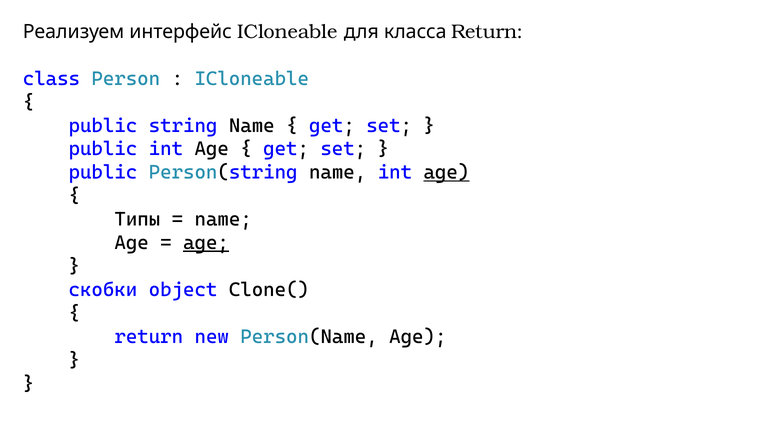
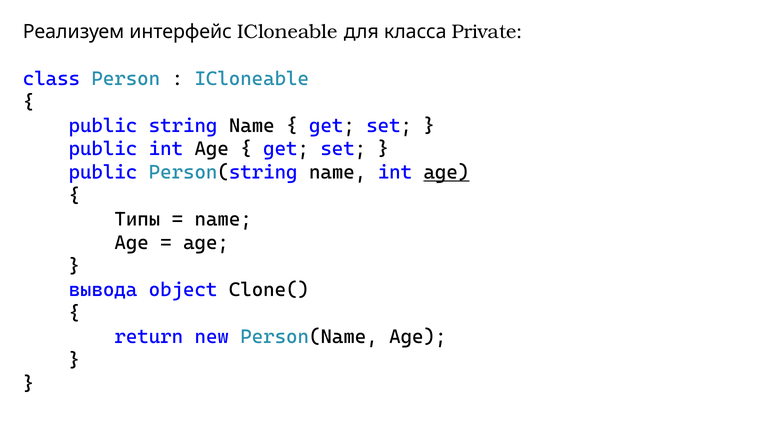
класса Return: Return -> Private
age at (206, 243) underline: present -> none
скобки: скобки -> вывода
